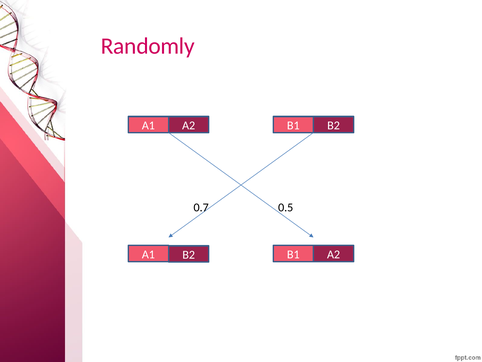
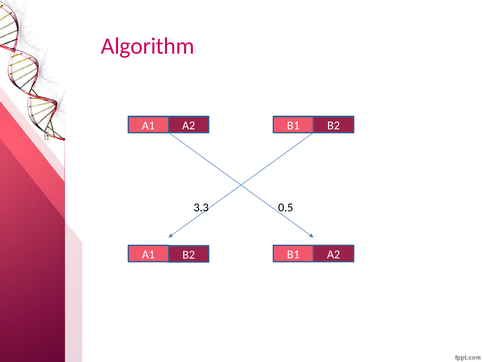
Randomly: Randomly -> Algorithm
0.7: 0.7 -> 3.3
